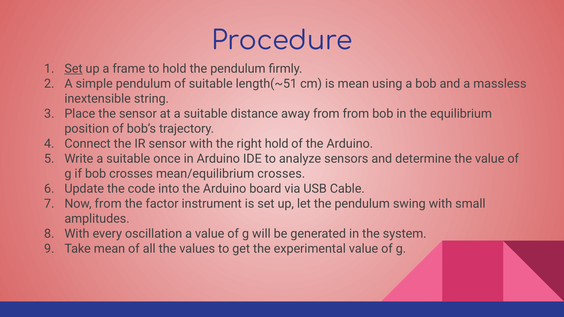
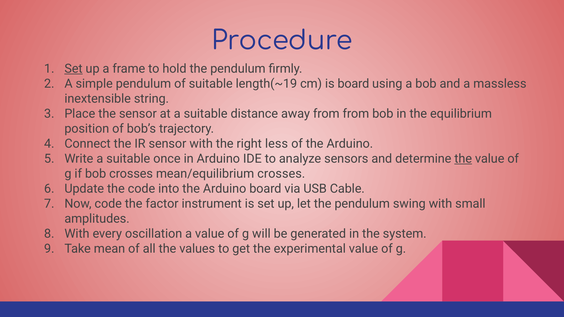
length(~51: length(~51 -> length(~19
is mean: mean -> board
right hold: hold -> less
the at (463, 159) underline: none -> present
Now from: from -> code
